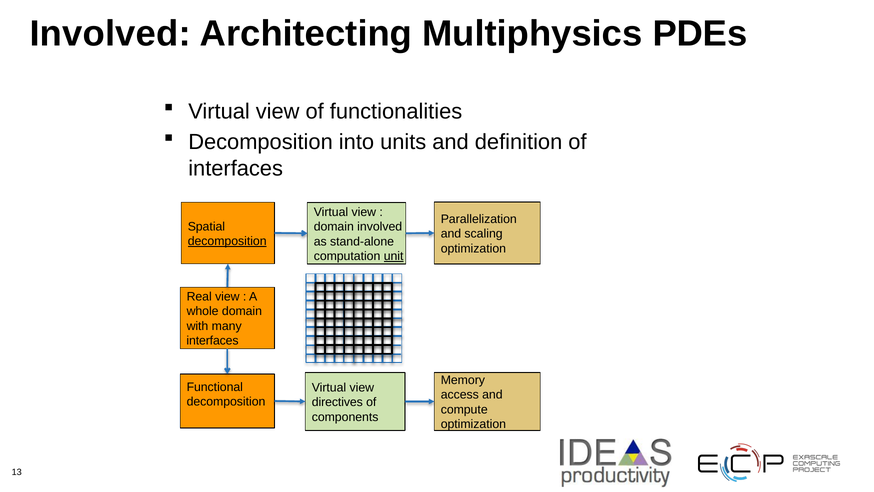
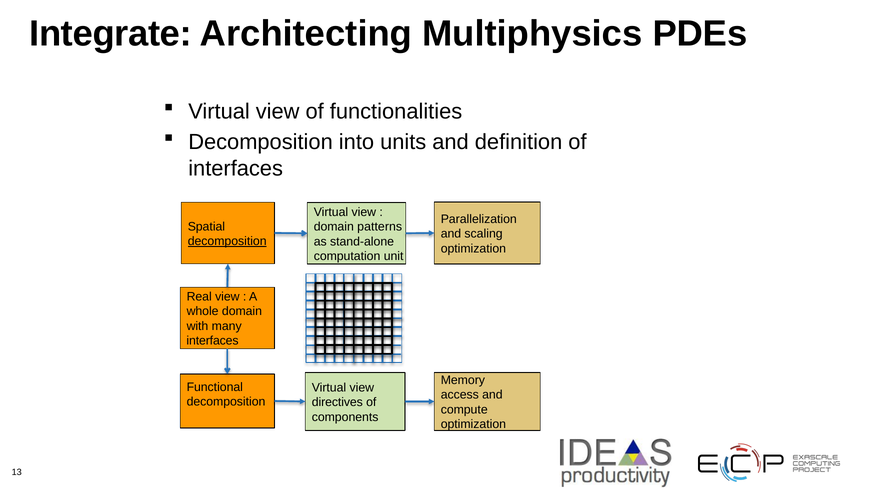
Involved at (110, 33): Involved -> Integrate
domain involved: involved -> patterns
unit underline: present -> none
